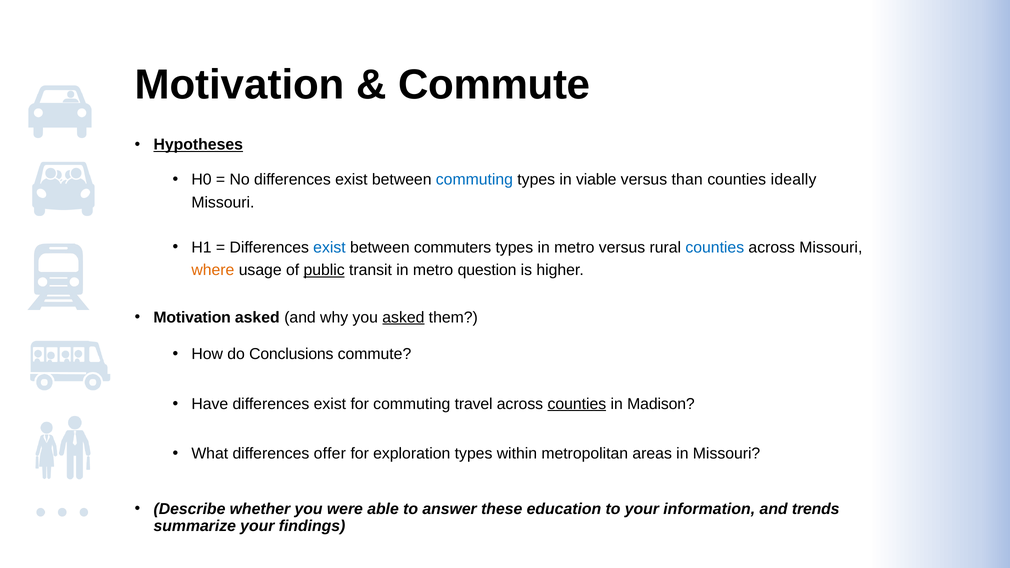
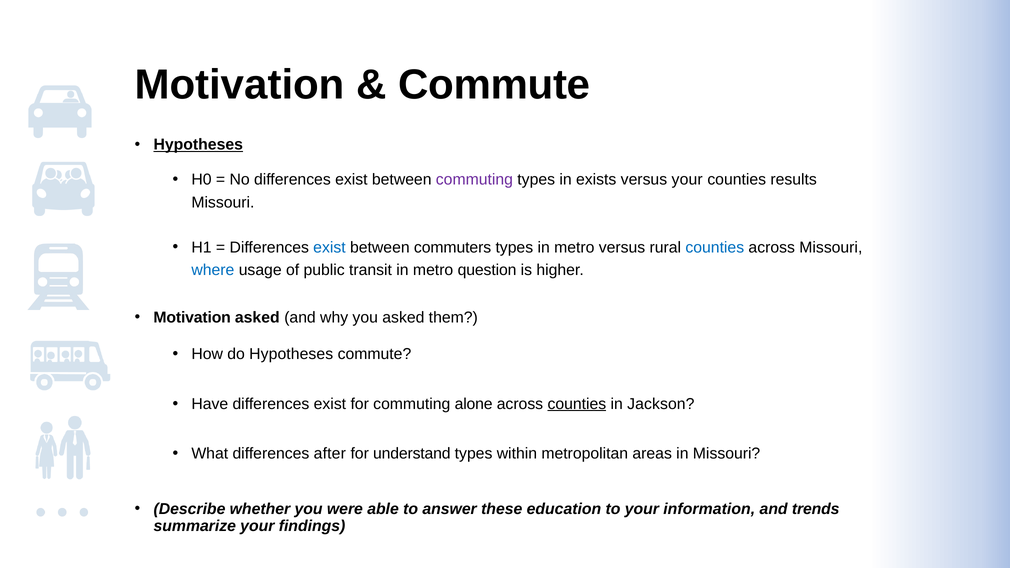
commuting at (474, 180) colour: blue -> purple
viable: viable -> exists
versus than: than -> your
ideally: ideally -> results
where colour: orange -> blue
public underline: present -> none
asked at (403, 317) underline: present -> none
do Conclusions: Conclusions -> Hypotheses
travel: travel -> alone
Madison: Madison -> Jackson
offer: offer -> after
exploration: exploration -> understand
